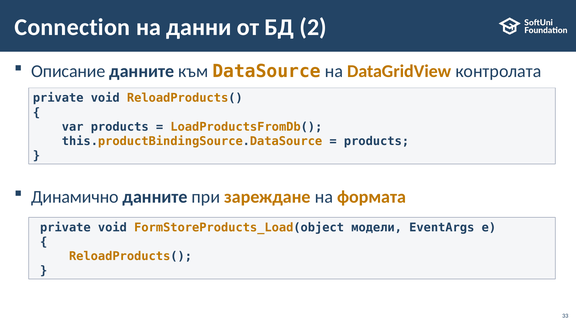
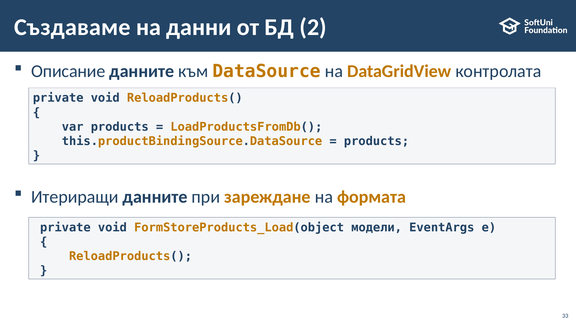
Connection: Connection -> Създаваме
Динамично: Динамично -> Итериращи
